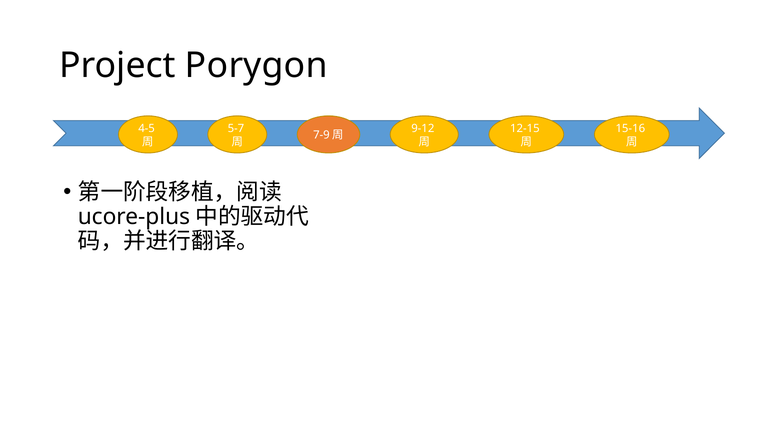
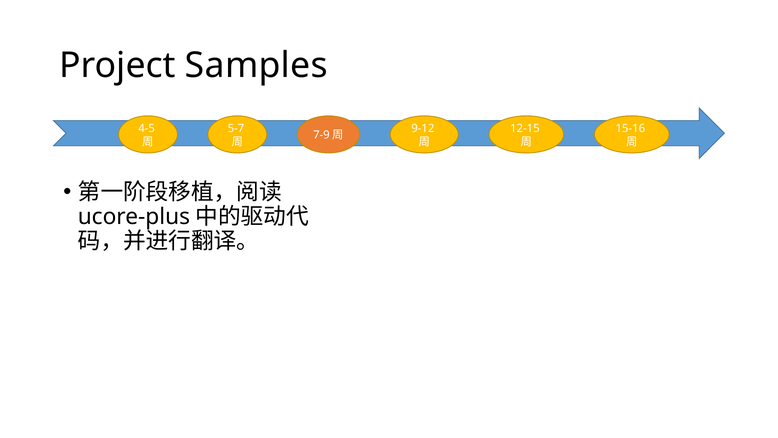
Porygon: Porygon -> Samples
